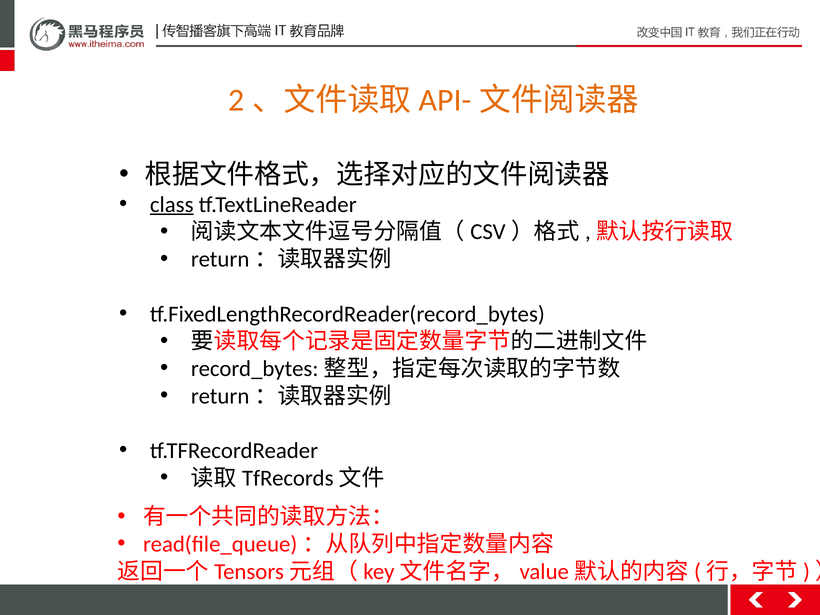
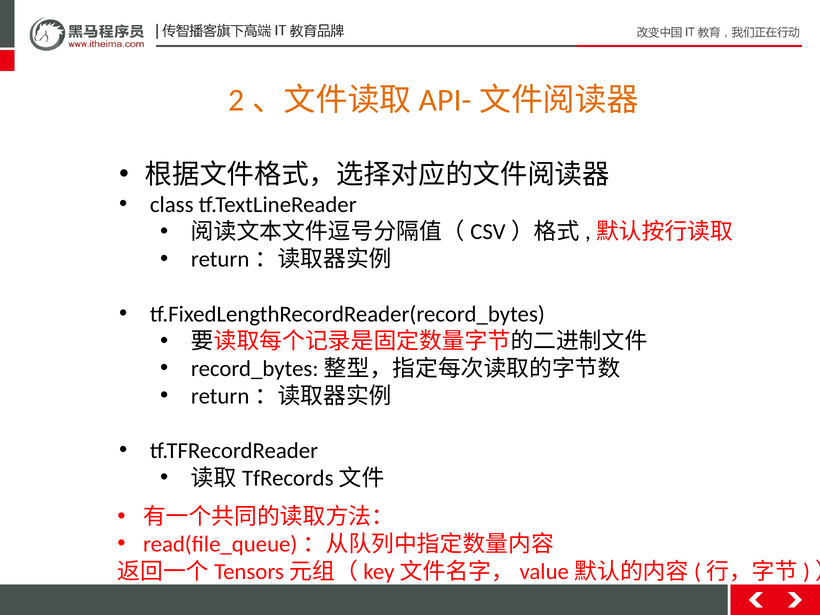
class underline: present -> none
